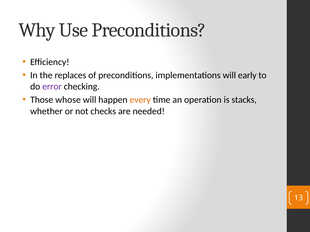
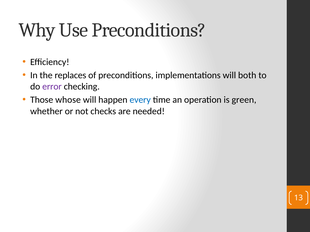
early: early -> both
every colour: orange -> blue
stacks: stacks -> green
